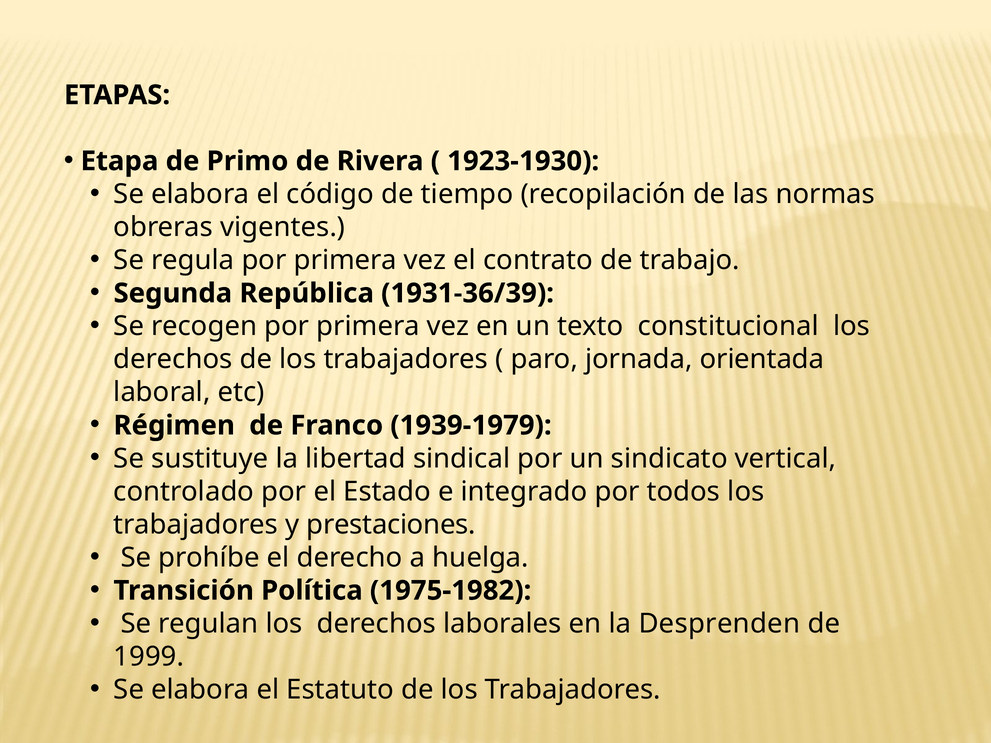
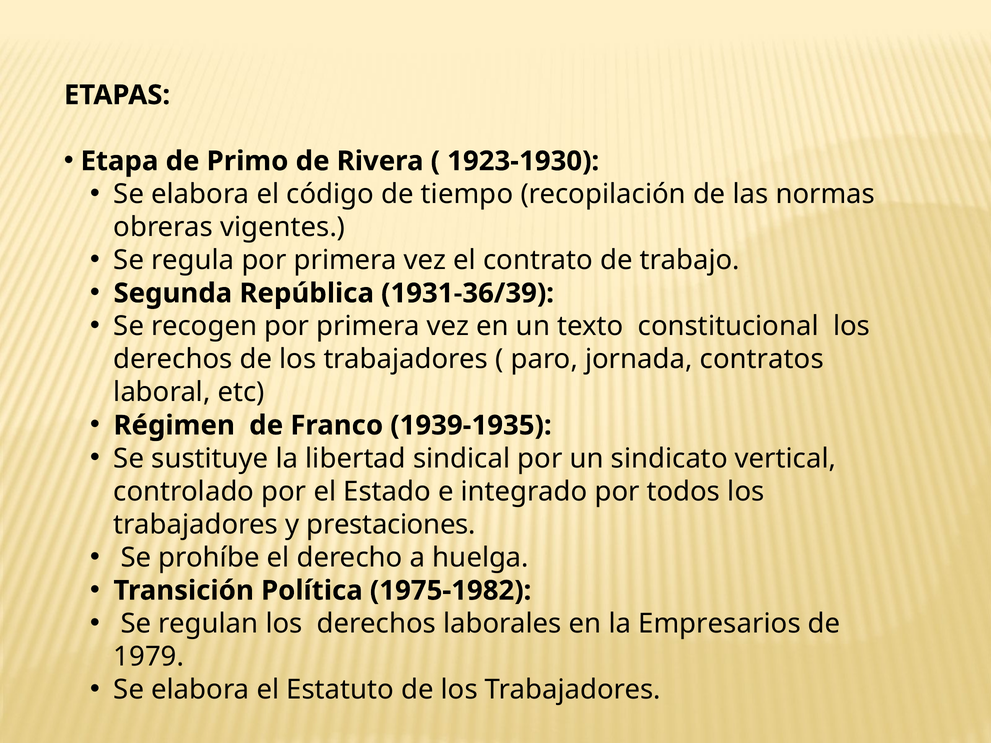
orientada: orientada -> contratos
1939-1979: 1939-1979 -> 1939-1935
Desprenden: Desprenden -> Empresarios
1999: 1999 -> 1979
